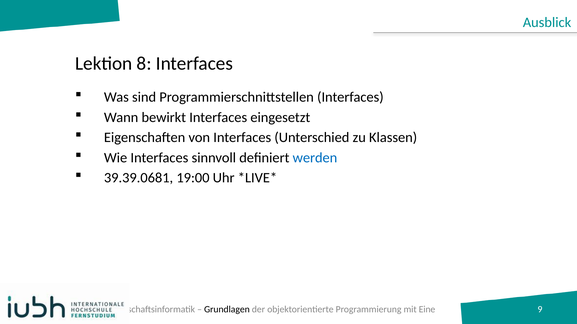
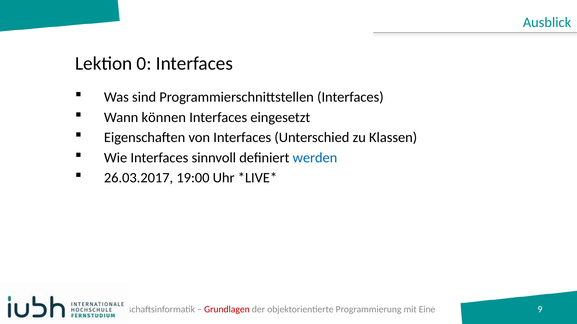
8: 8 -> 0
bewirkt: bewirkt -> können
39.39.0681: 39.39.0681 -> 26.03.2017
Grundlagen colour: black -> red
